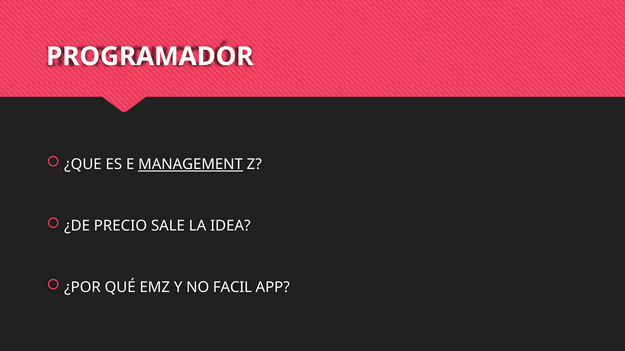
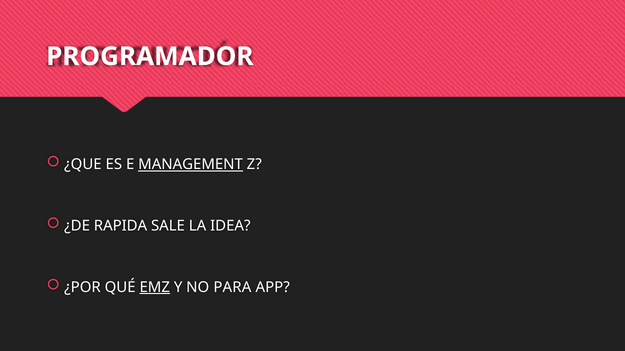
PRECIO: PRECIO -> RAPIDA
EMZ underline: none -> present
FACIL: FACIL -> PARA
